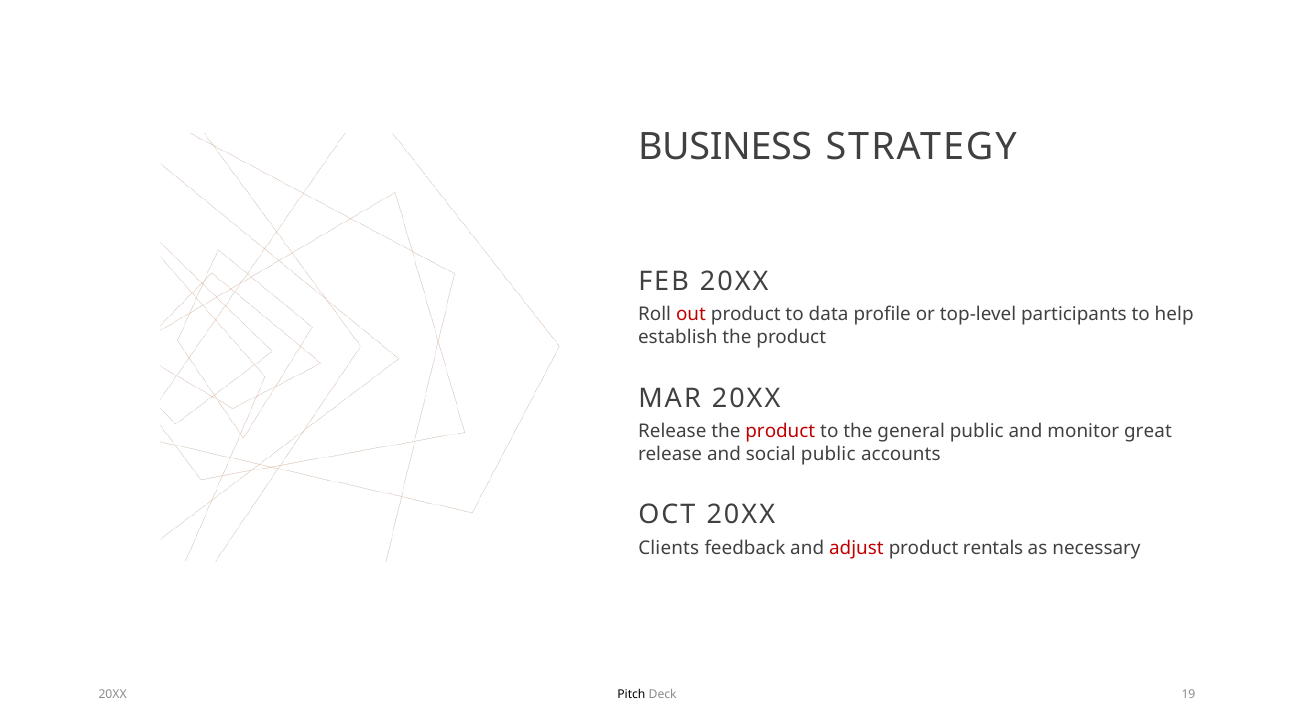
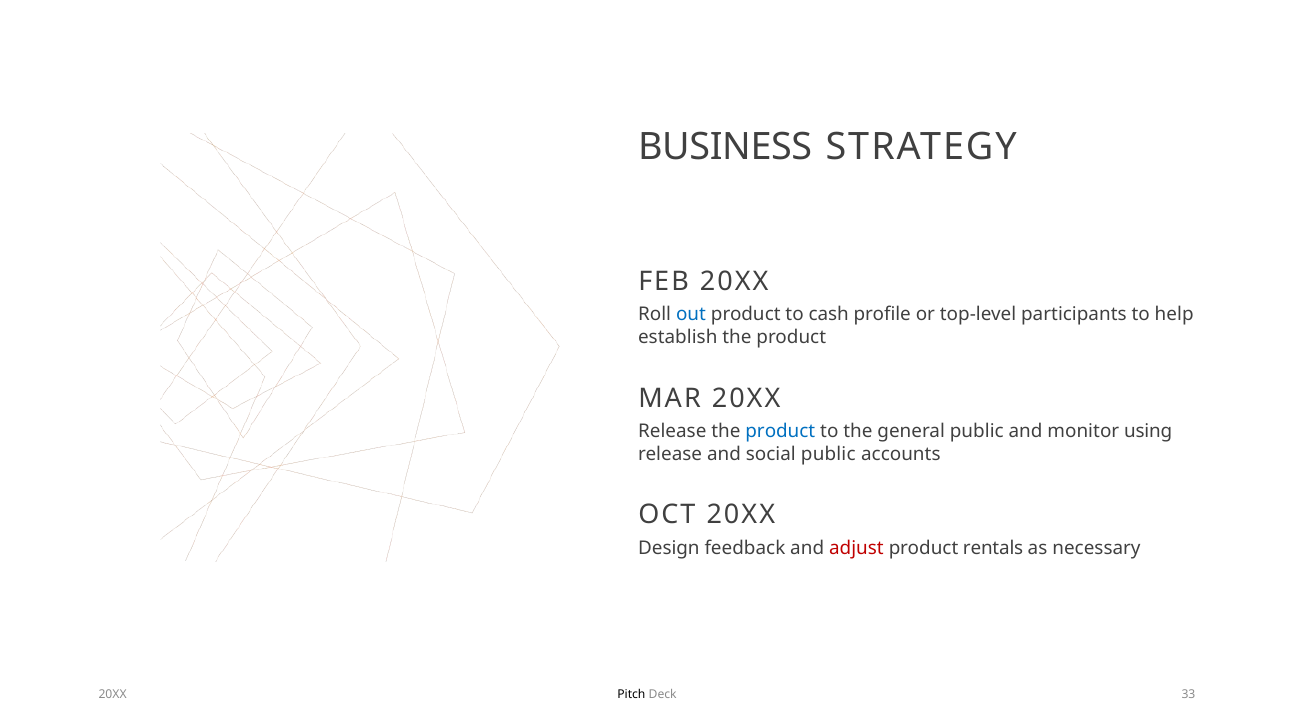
out colour: red -> blue
data: data -> cash
product at (780, 431) colour: red -> blue
great: great -> using
Clients: Clients -> Design
19: 19 -> 33
